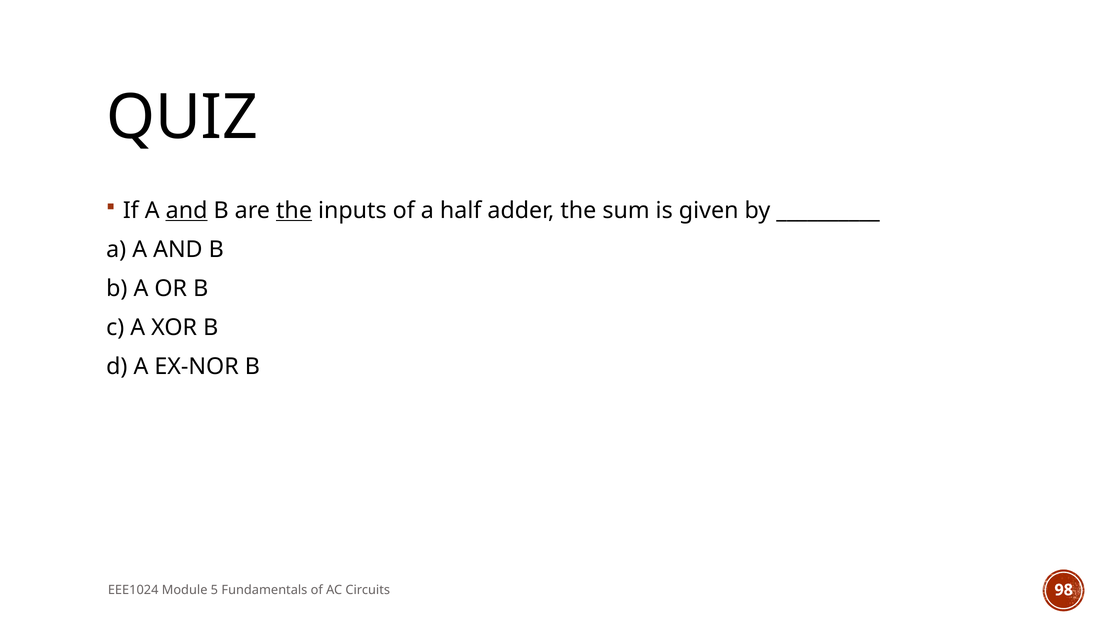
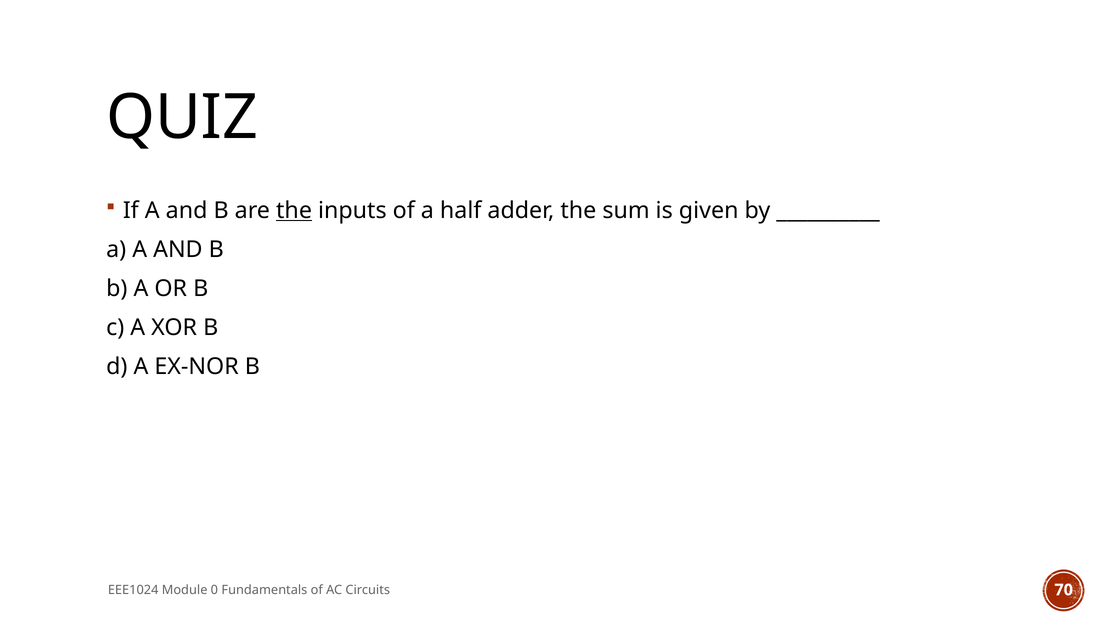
and at (187, 211) underline: present -> none
5: 5 -> 0
98: 98 -> 70
